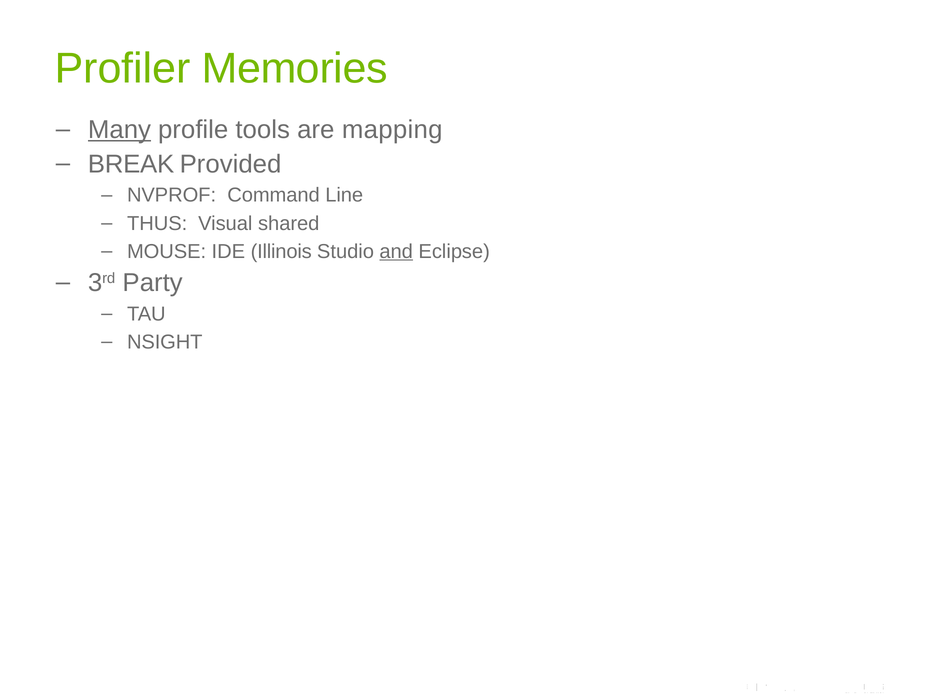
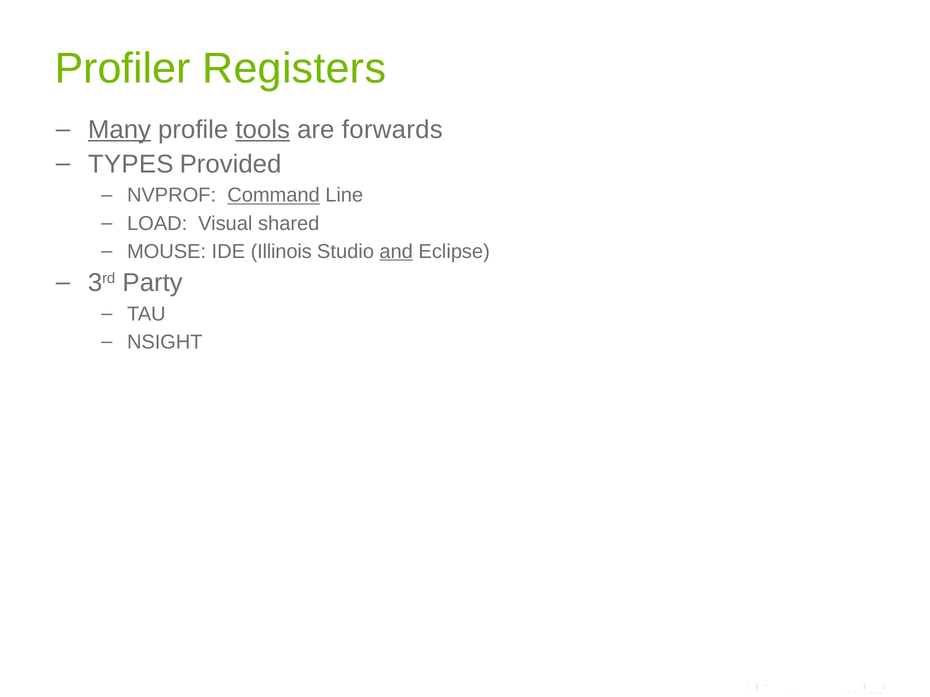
Memories: Memories -> Registers
tools underline: none -> present
mapping: mapping -> forwards
BREAK: BREAK -> TYPES
Command underline: none -> present
THUS: THUS -> LOAD
